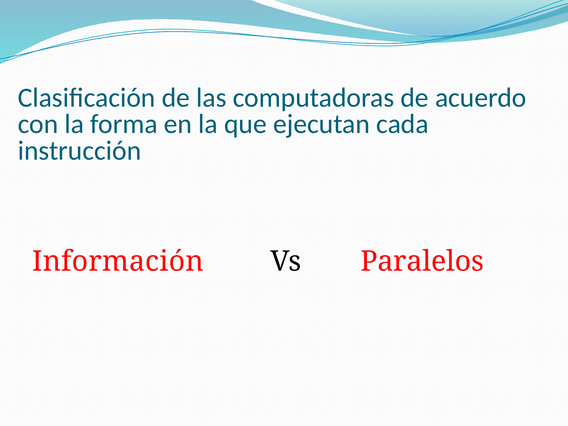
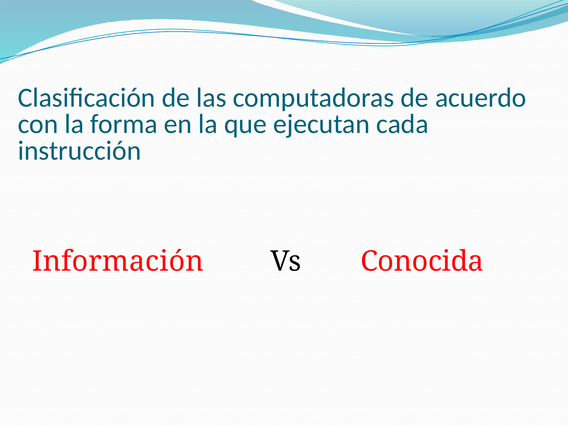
Paralelos: Paralelos -> Conocida
